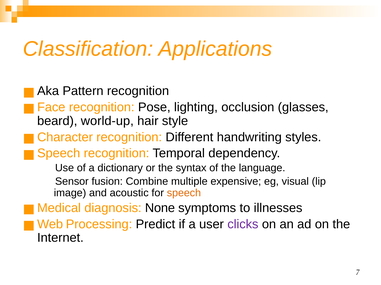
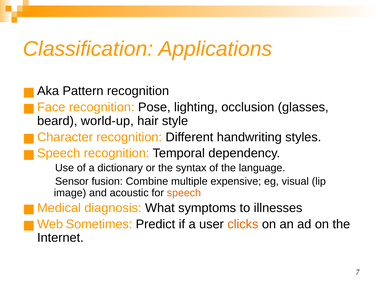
None: None -> What
Processing: Processing -> Sometimes
clicks colour: purple -> orange
